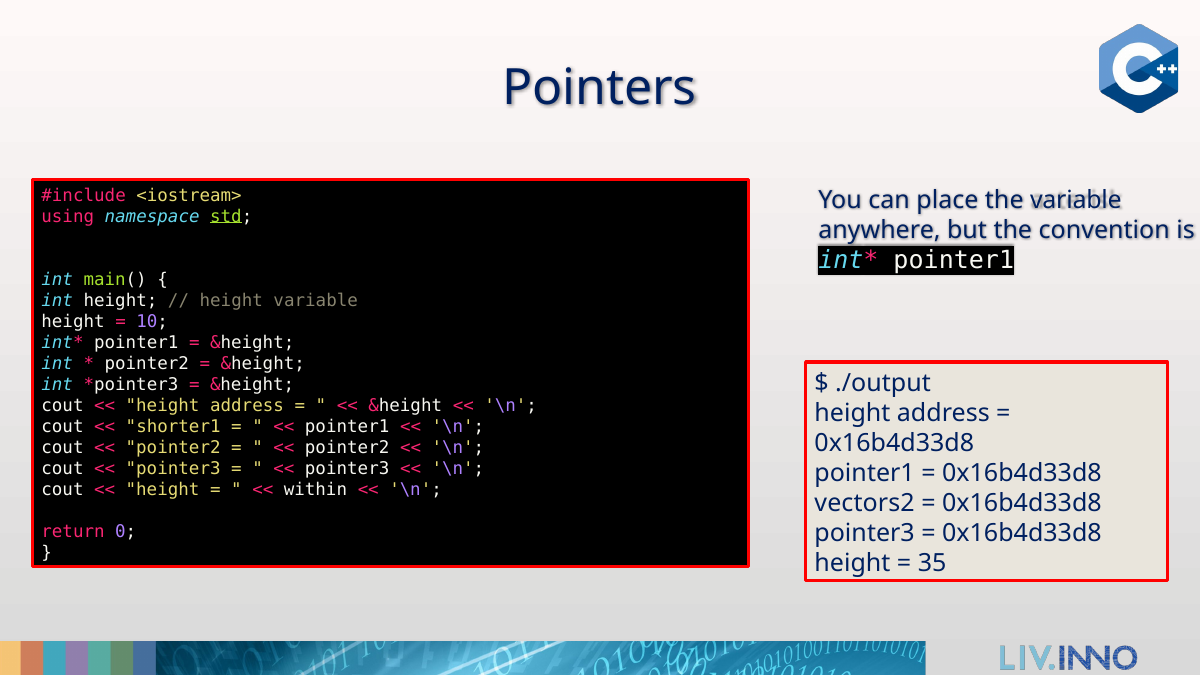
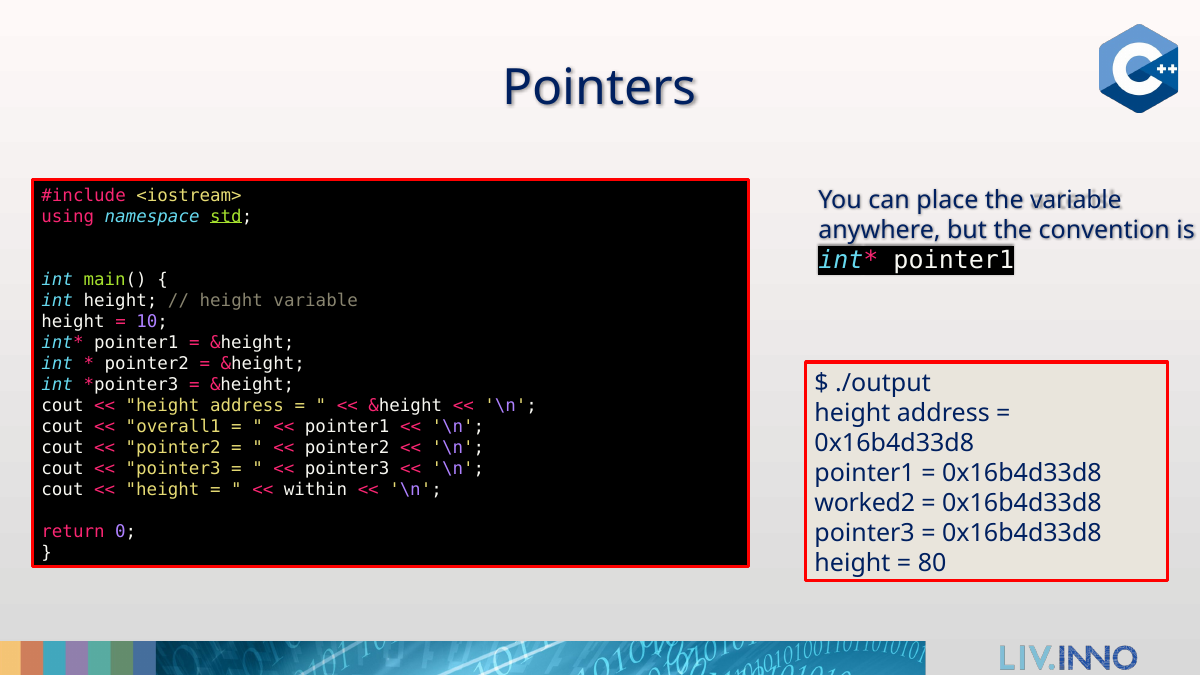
shorter1: shorter1 -> overall1
vectors2: vectors2 -> worked2
35: 35 -> 80
